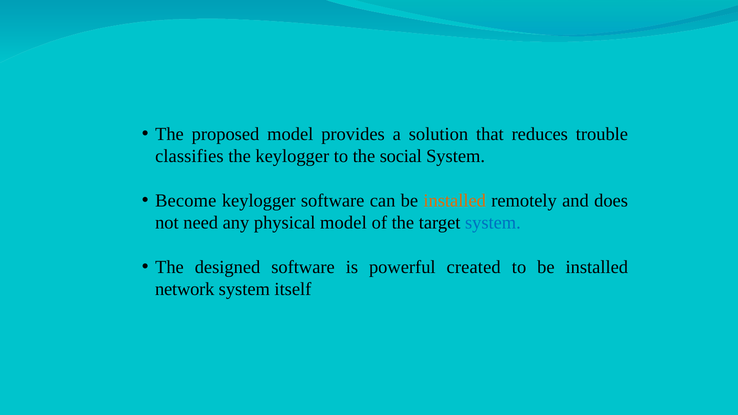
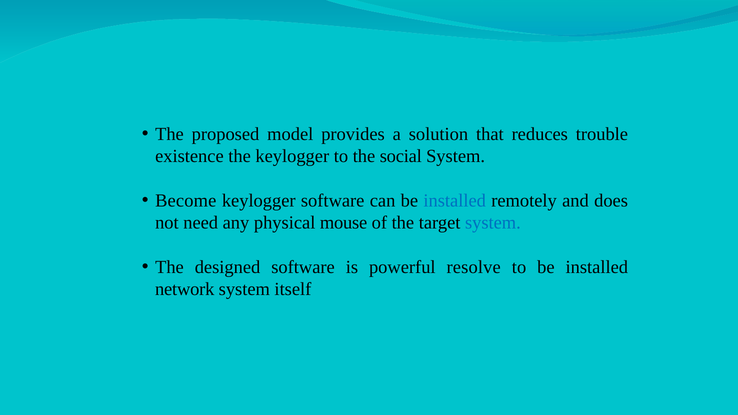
classifies: classifies -> existence
installed at (455, 201) colour: orange -> blue
physical model: model -> mouse
created: created -> resolve
